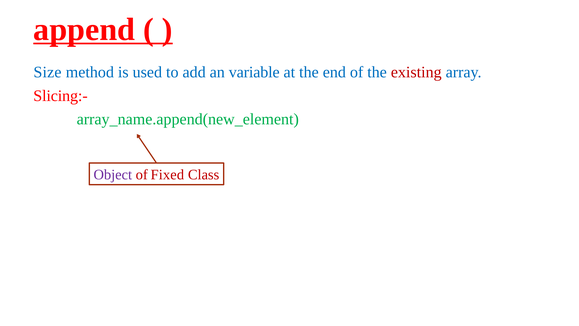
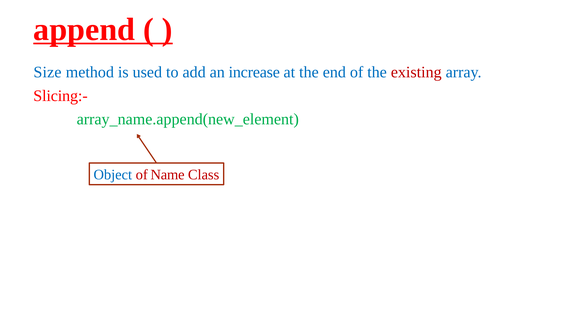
variable: variable -> increase
Object colour: purple -> blue
Fixed: Fixed -> Name
